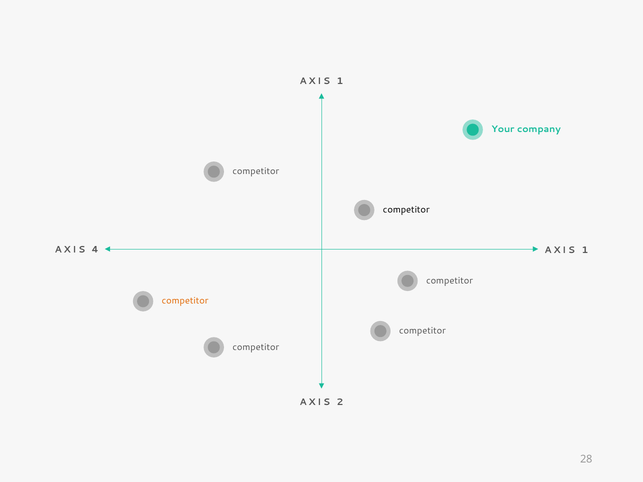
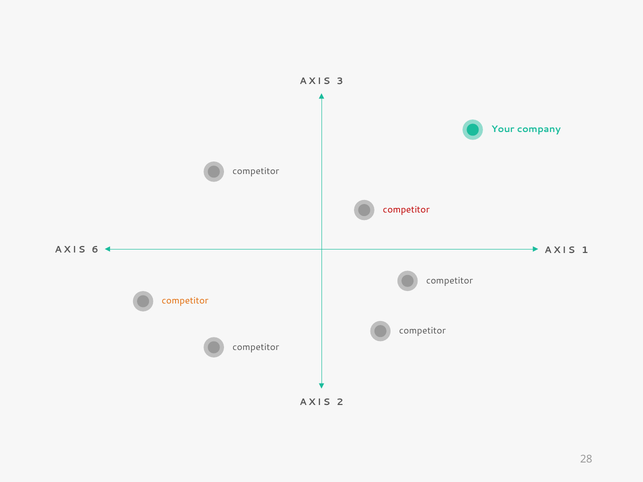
1 at (340, 81): 1 -> 3
competitor at (406, 210) colour: black -> red
4: 4 -> 6
